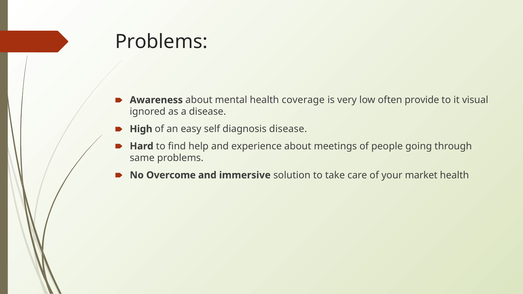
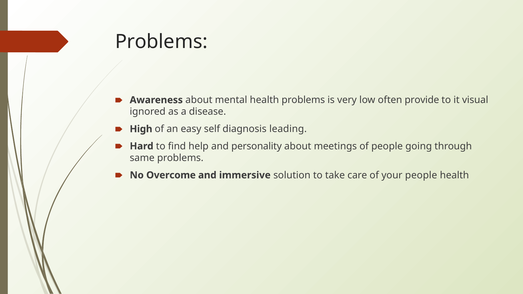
health coverage: coverage -> problems
diagnosis disease: disease -> leading
experience: experience -> personality
your market: market -> people
